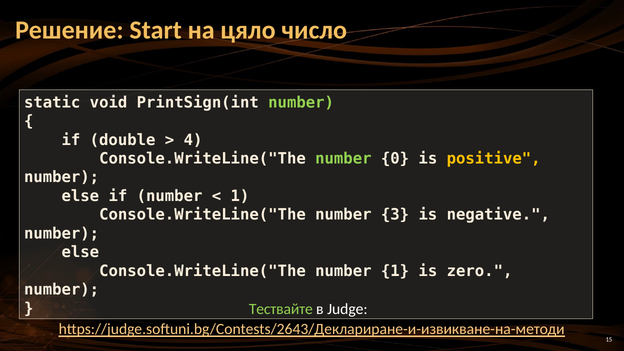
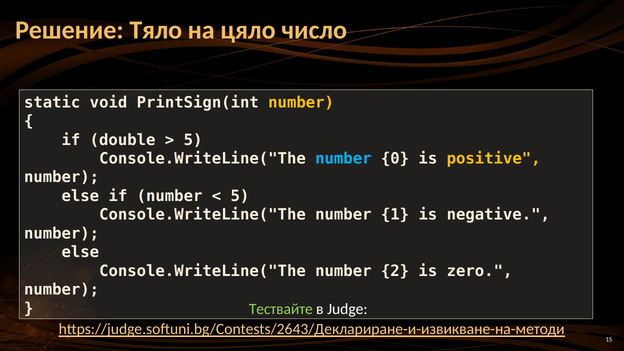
Start: Start -> Тяло
number at (301, 102) colour: light green -> yellow
4 at (193, 140): 4 -> 5
number at (343, 159) colour: light green -> light blue
1 at (240, 196): 1 -> 5
3: 3 -> 1
number 1: 1 -> 2
